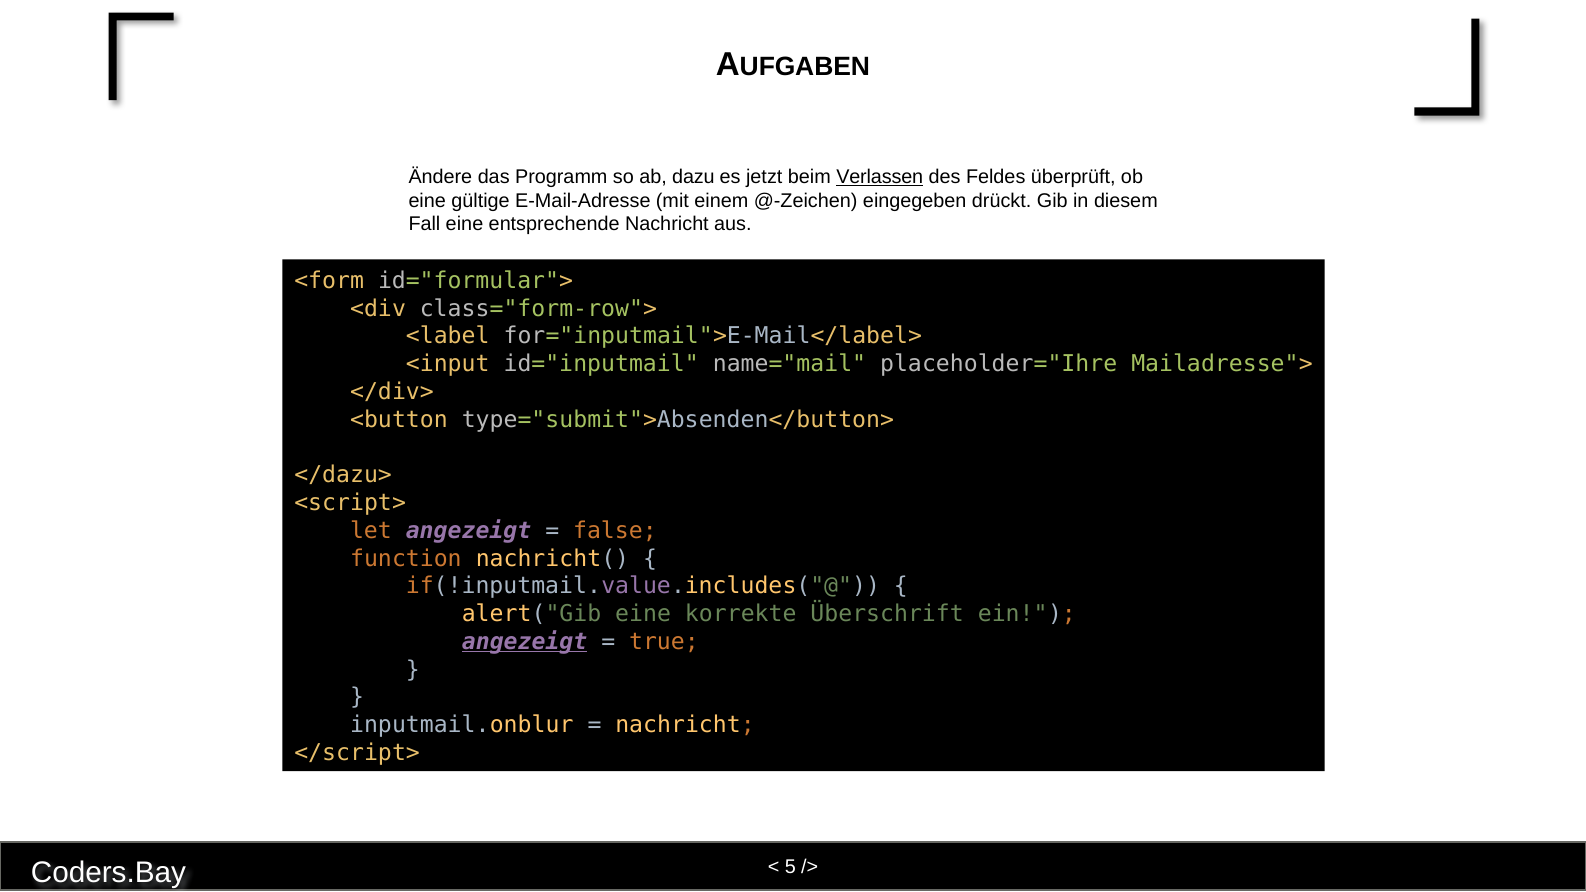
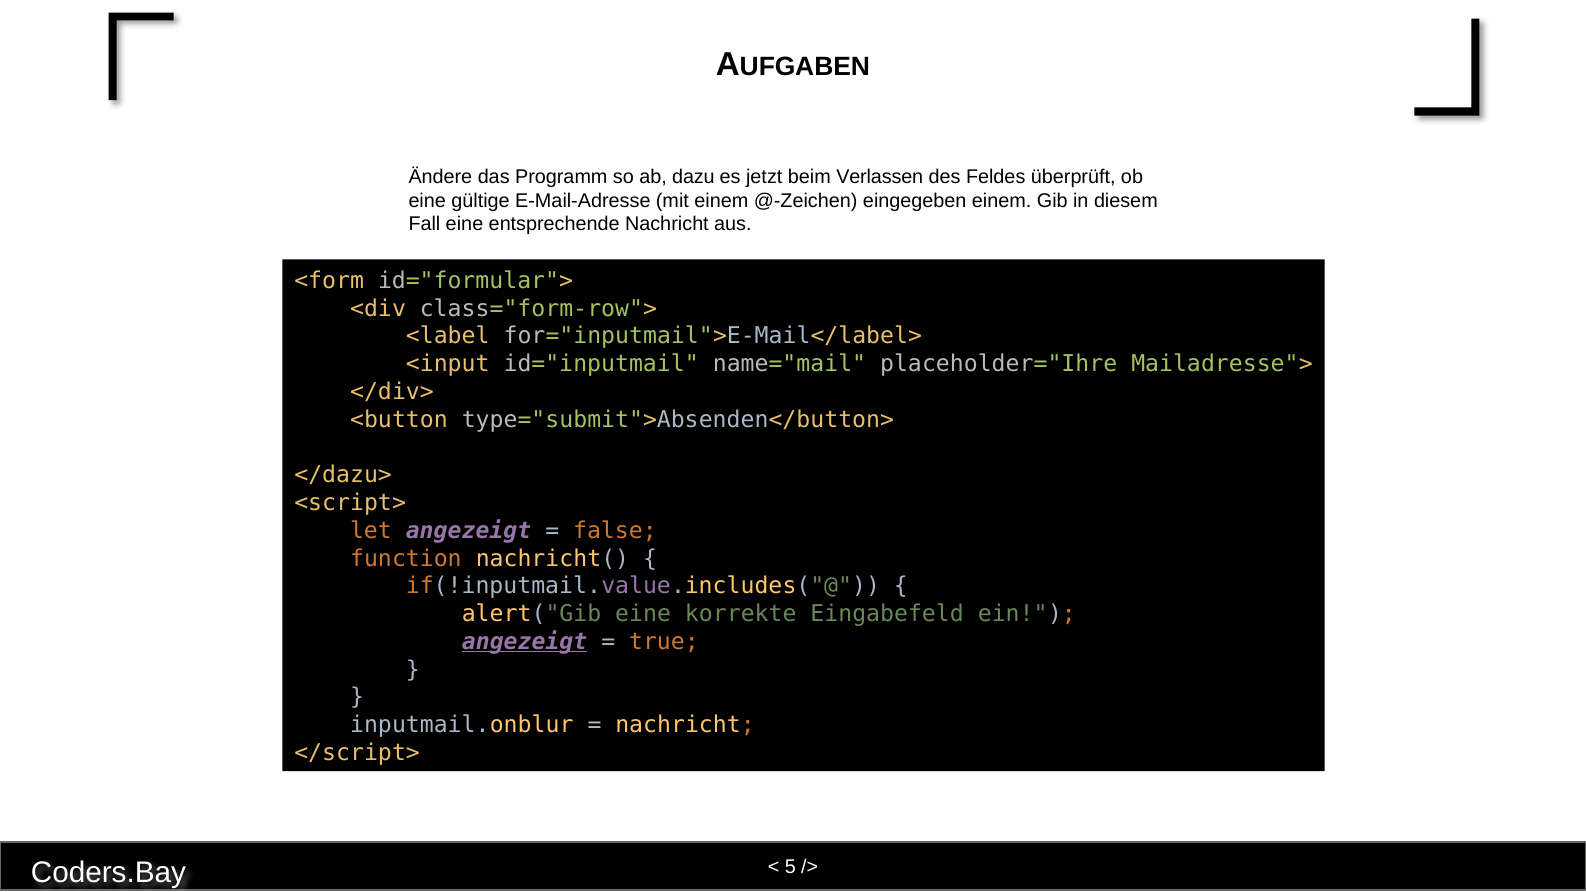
Verlassen underline: present -> none
eingegeben drückt: drückt -> einem
Überschrift: Überschrift -> Eingabefeld
